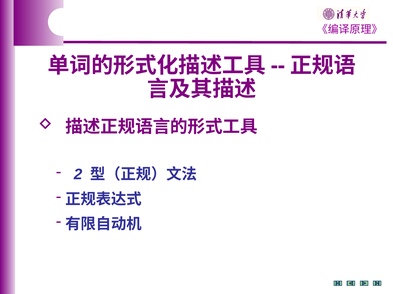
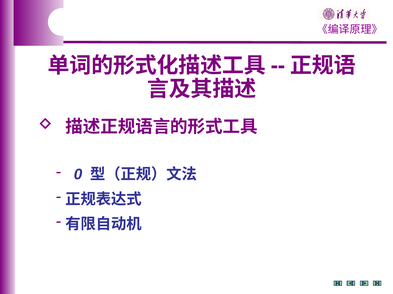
2: 2 -> 0
